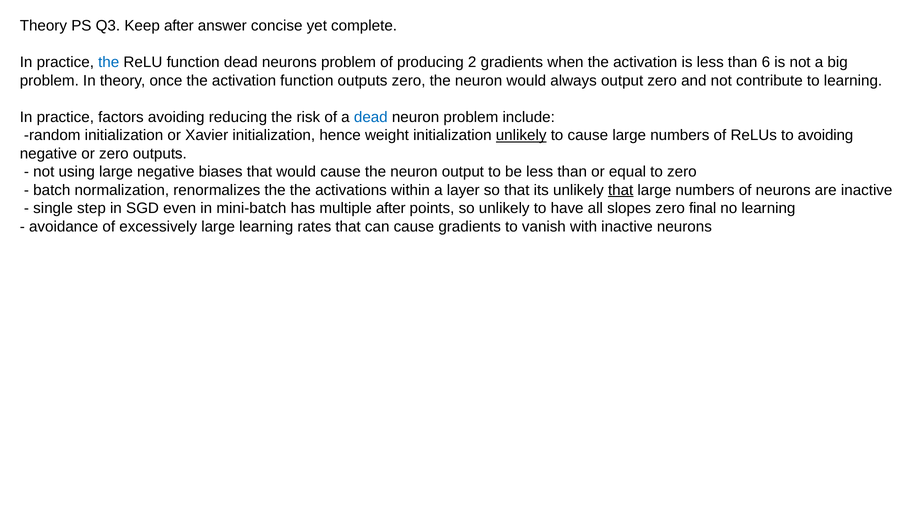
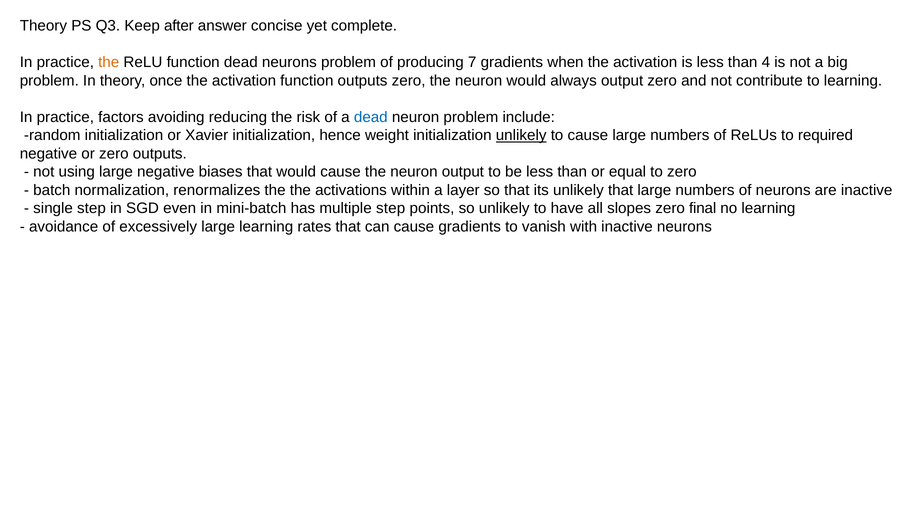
the at (109, 62) colour: blue -> orange
2: 2 -> 7
6: 6 -> 4
to avoiding: avoiding -> required
that at (621, 190) underline: present -> none
multiple after: after -> step
